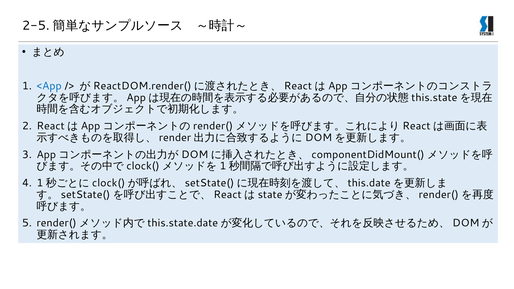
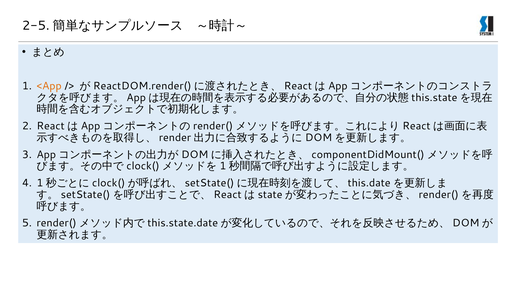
<App colour: blue -> orange
